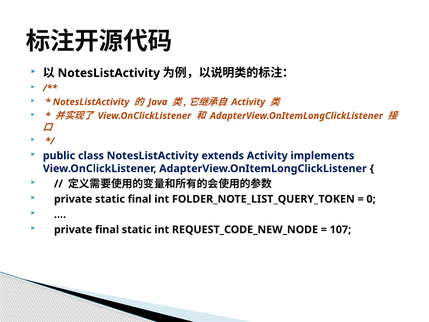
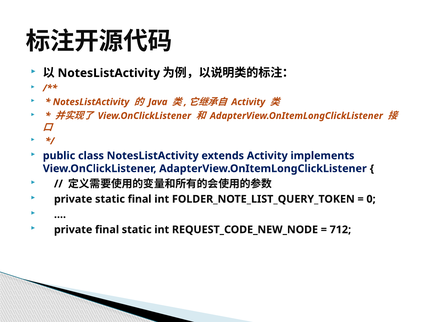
107: 107 -> 712
